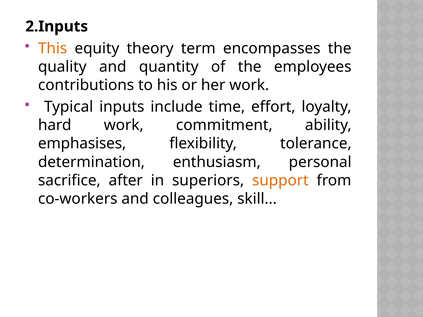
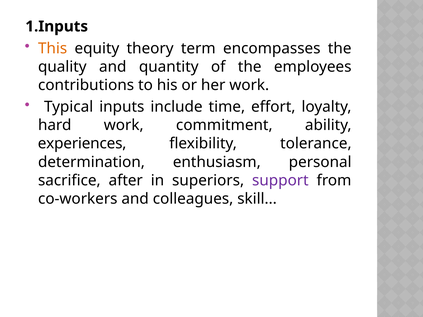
2.Inputs: 2.Inputs -> 1.Inputs
emphasises: emphasises -> experiences
support colour: orange -> purple
